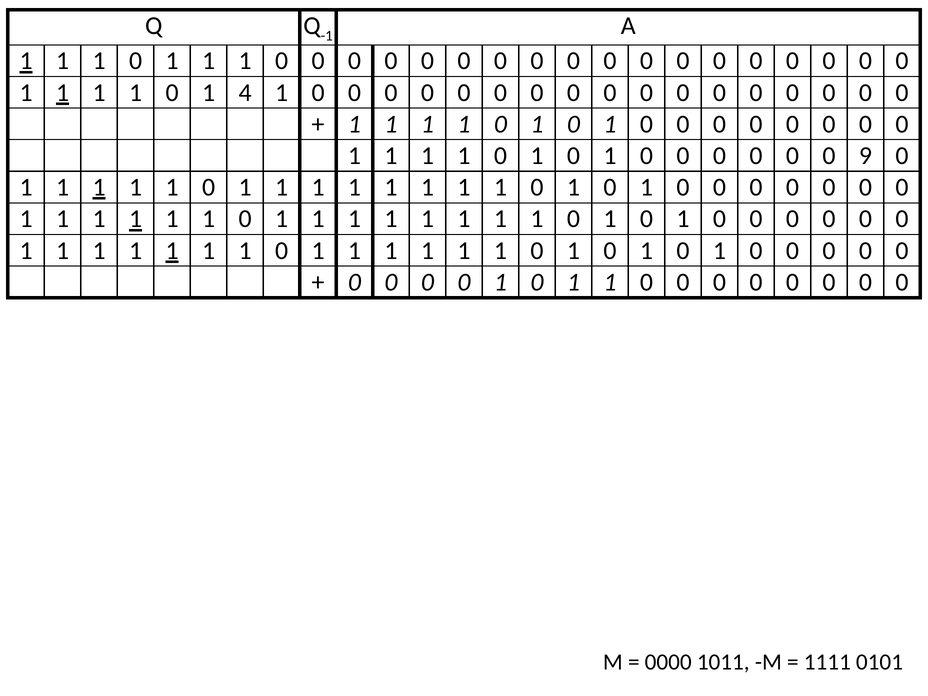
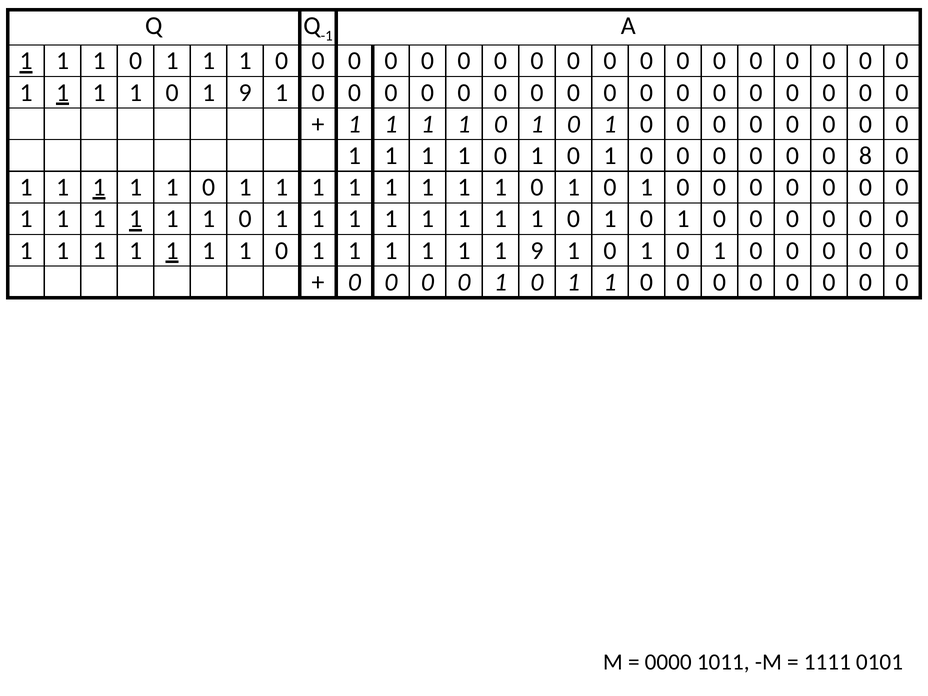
0 1 4: 4 -> 9
9: 9 -> 8
0 at (537, 251): 0 -> 9
